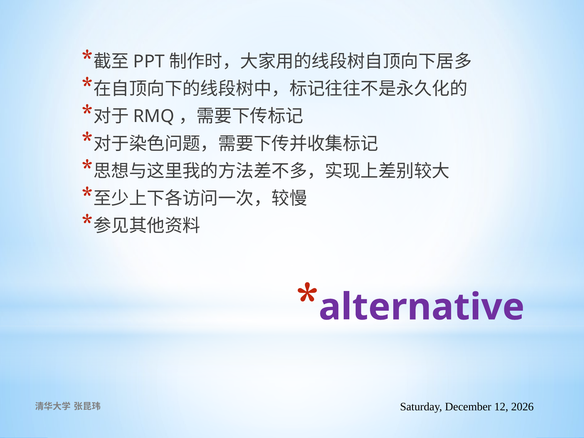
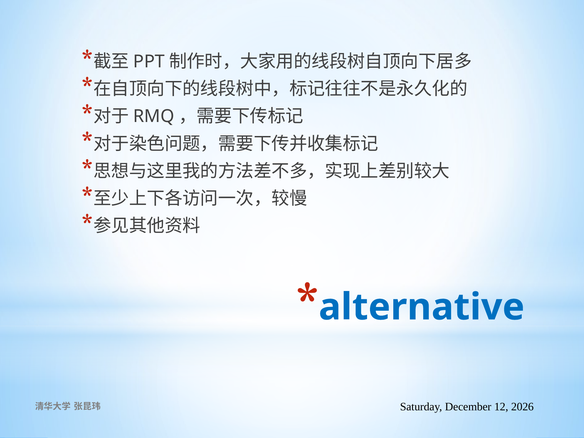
alternative colour: purple -> blue
